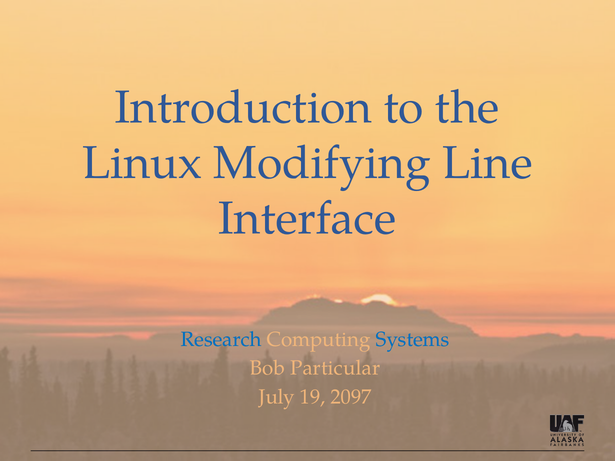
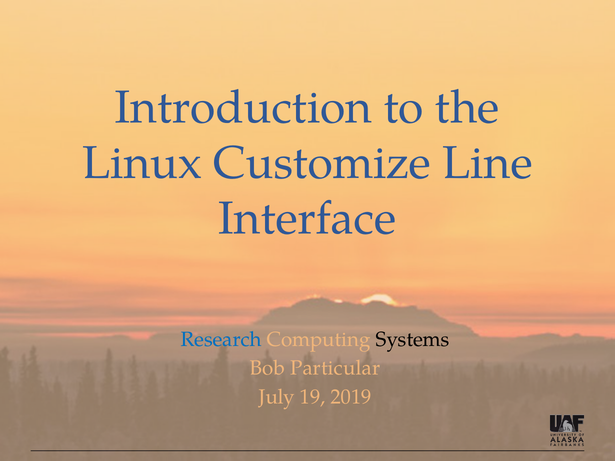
Modifying: Modifying -> Customize
Systems colour: blue -> black
2097: 2097 -> 2019
